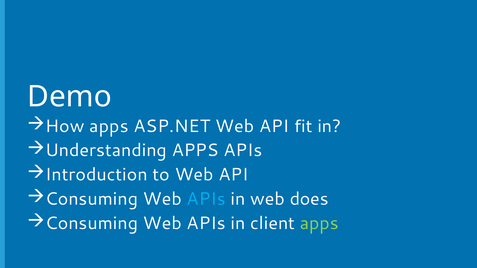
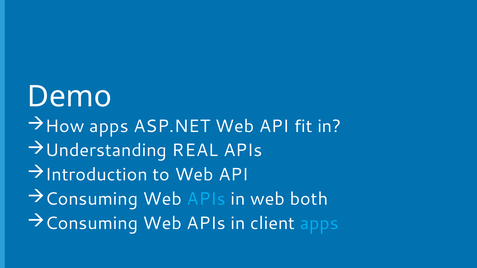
Understanding APPS: APPS -> REAL
does: does -> both
apps at (319, 223) colour: light green -> light blue
